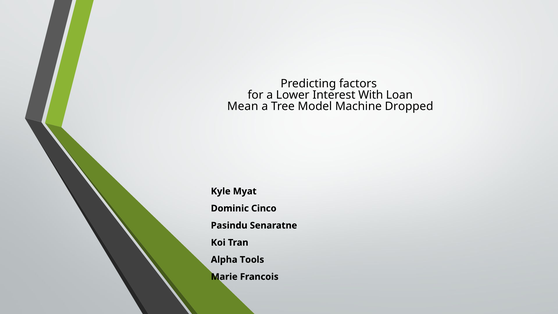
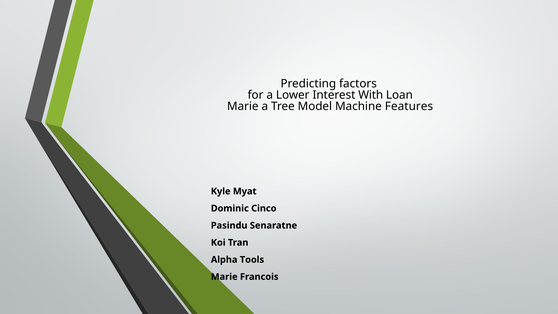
Mean at (243, 106): Mean -> Marie
Dropped: Dropped -> Features
